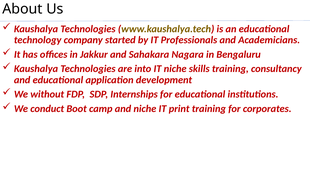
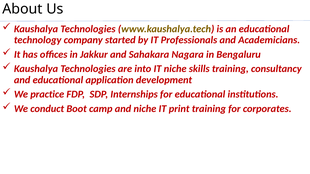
without: without -> practice
